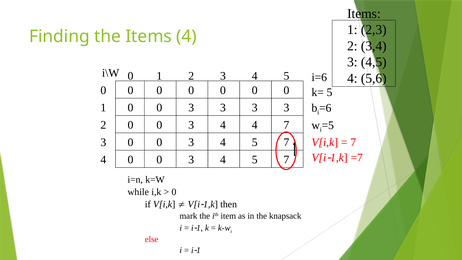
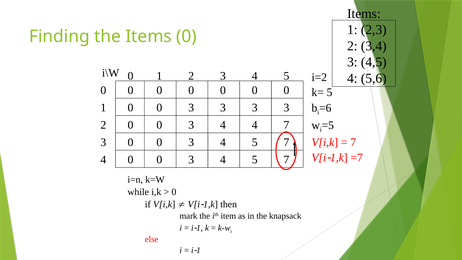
Items 4: 4 -> 0
i=6: i=6 -> i=2
